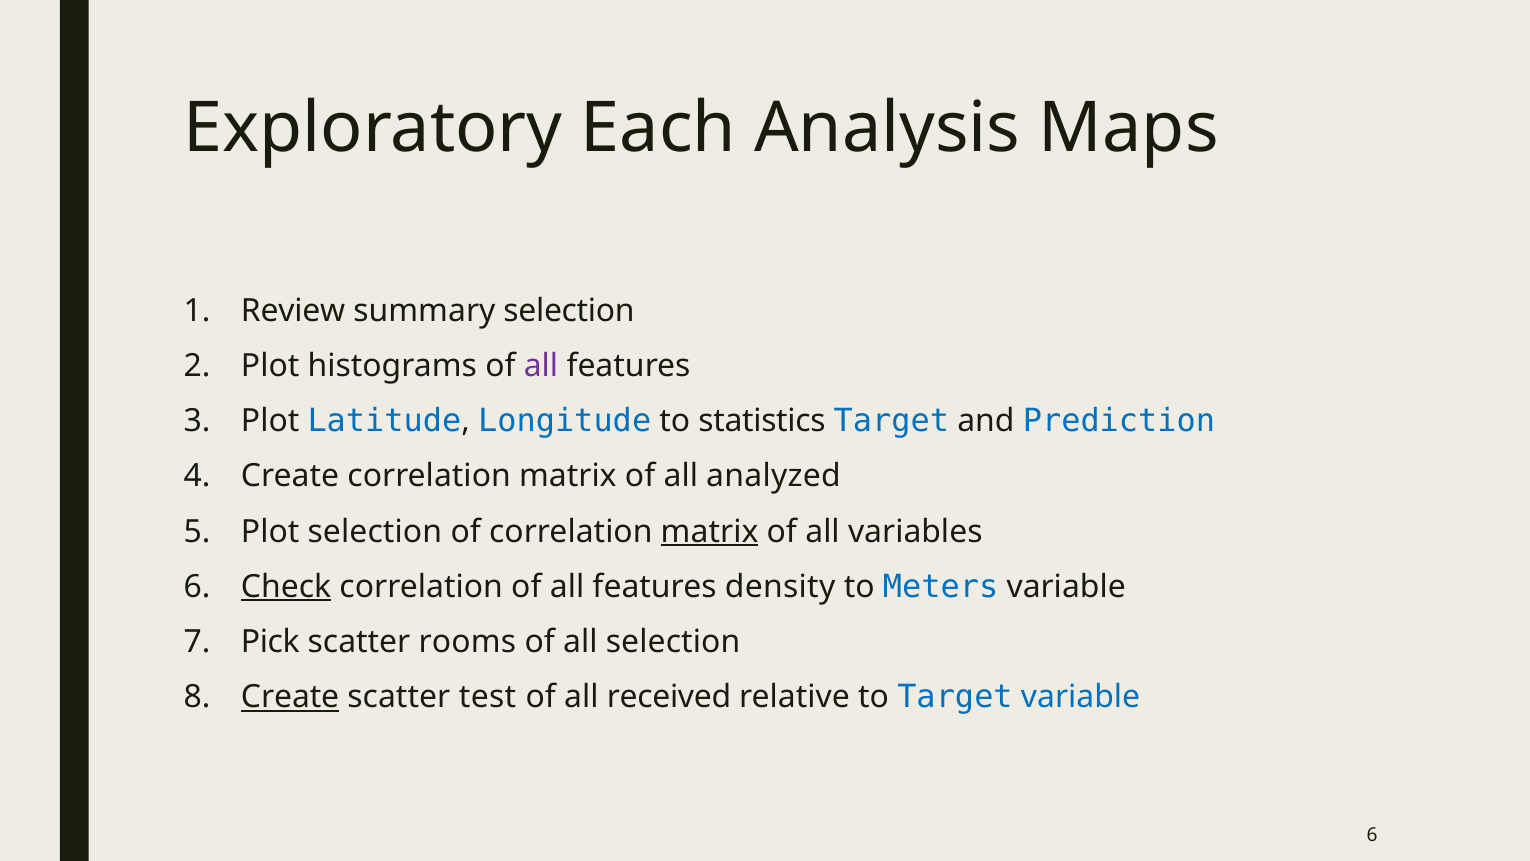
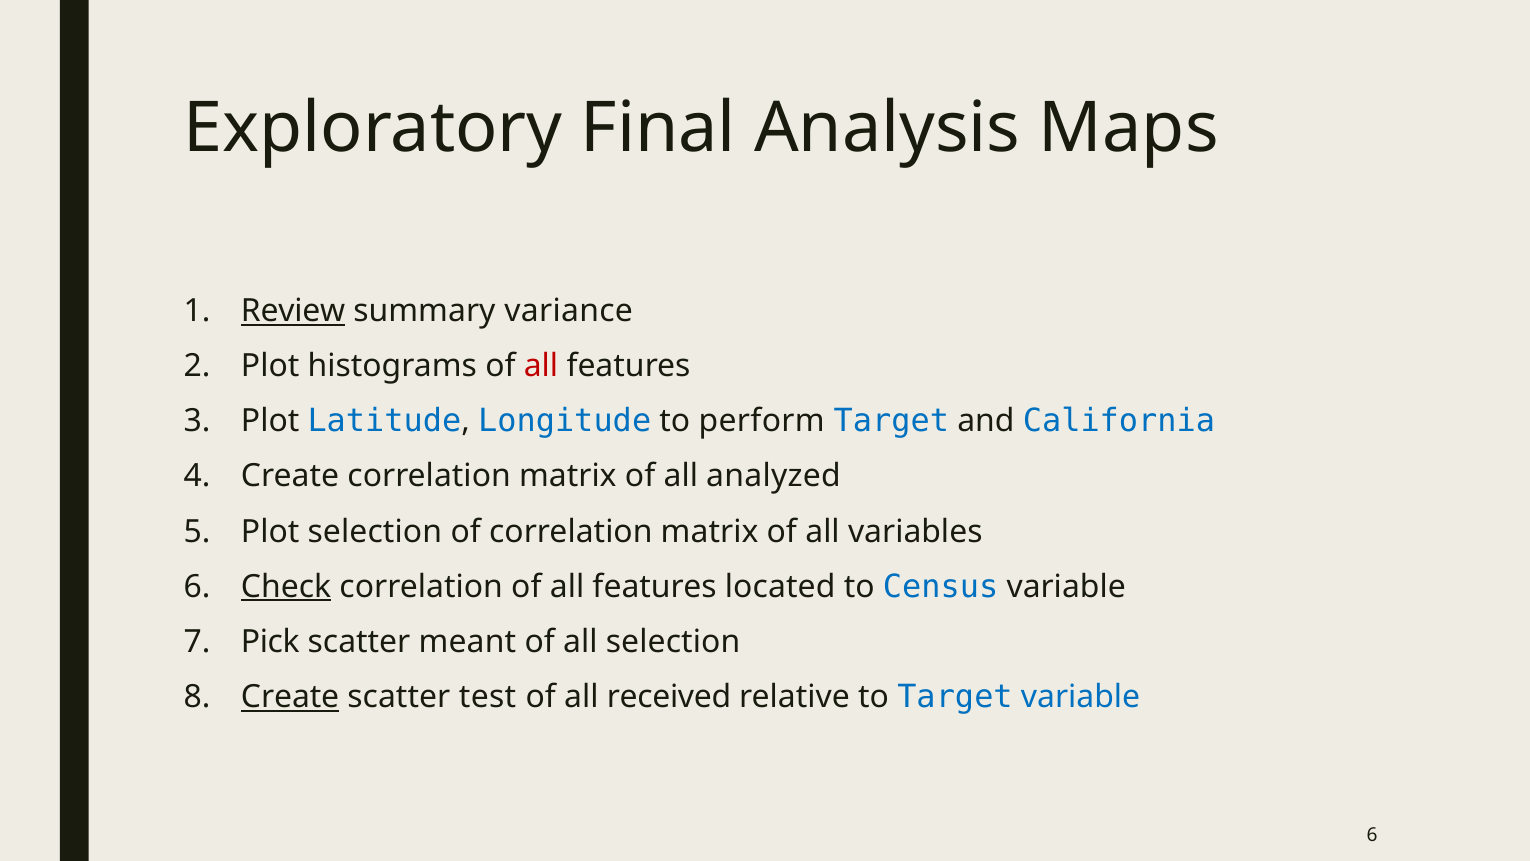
Each: Each -> Final
Review underline: none -> present
summary selection: selection -> variance
all at (541, 366) colour: purple -> red
statistics: statistics -> perform
Prediction: Prediction -> California
matrix at (710, 531) underline: present -> none
density: density -> located
Meters: Meters -> Census
rooms: rooms -> meant
